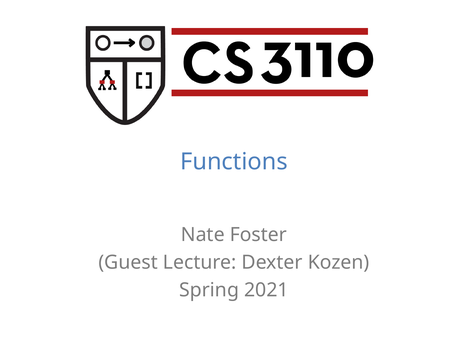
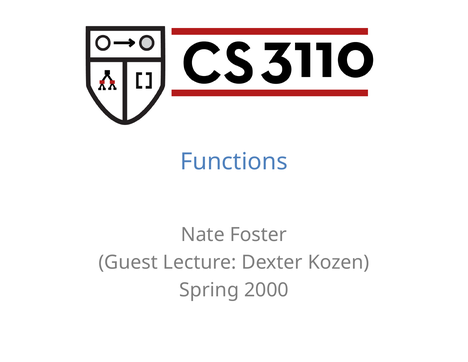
2021: 2021 -> 2000
